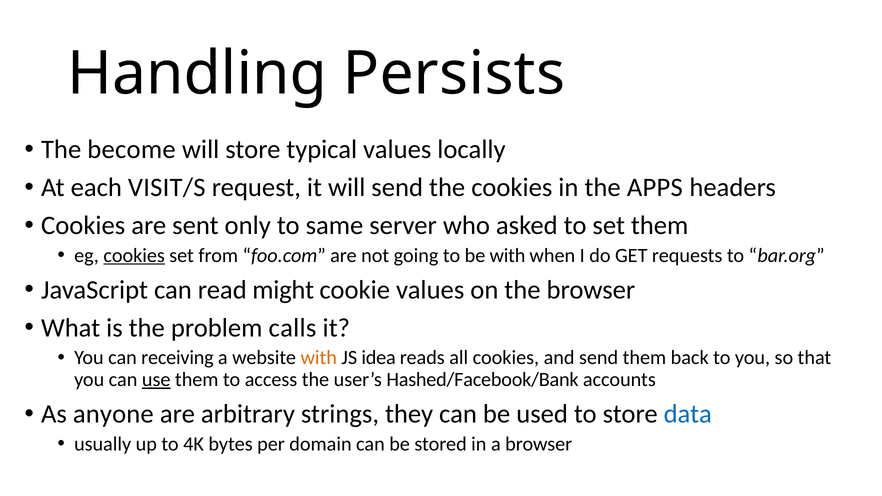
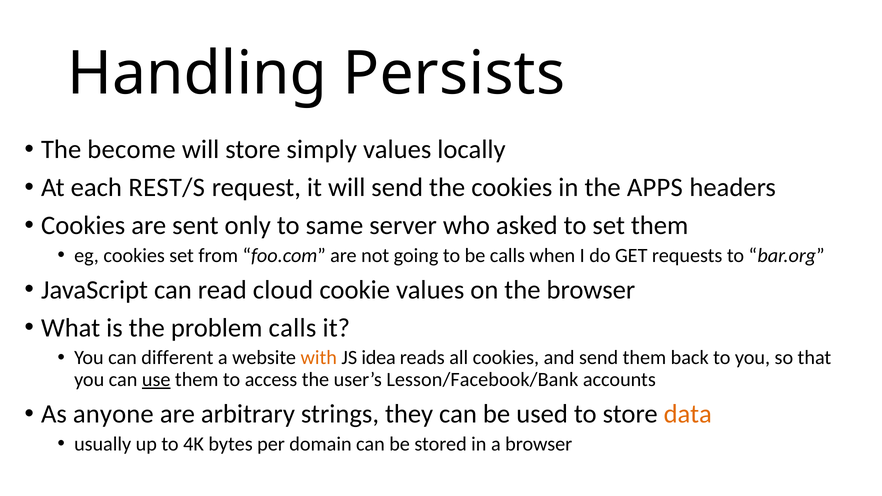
typical: typical -> simply
VISIT/S: VISIT/S -> REST/S
cookies at (134, 255) underline: present -> none
be with: with -> calls
might: might -> cloud
receiving: receiving -> different
Hashed/Facebook/Bank: Hashed/Facebook/Bank -> Lesson/Facebook/Bank
data colour: blue -> orange
